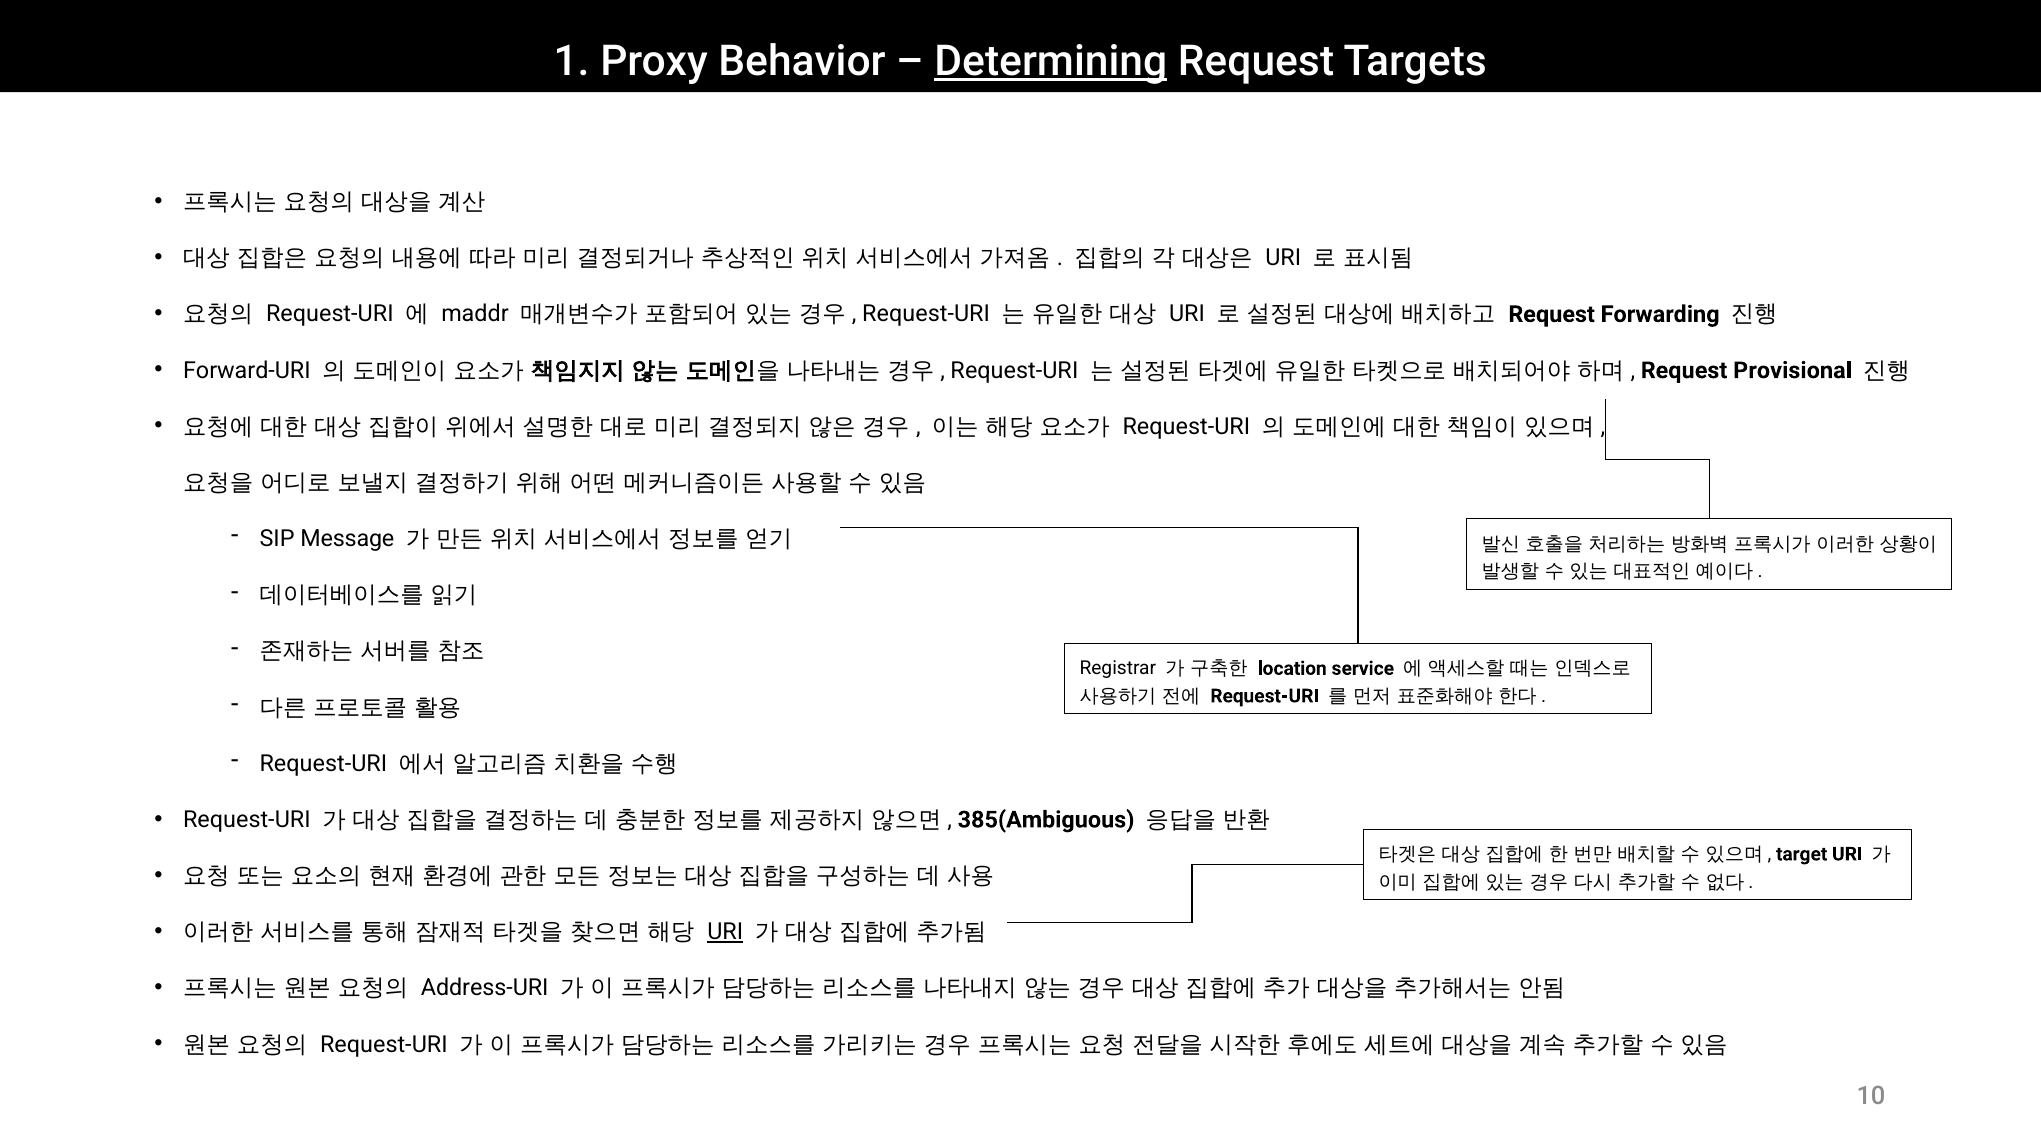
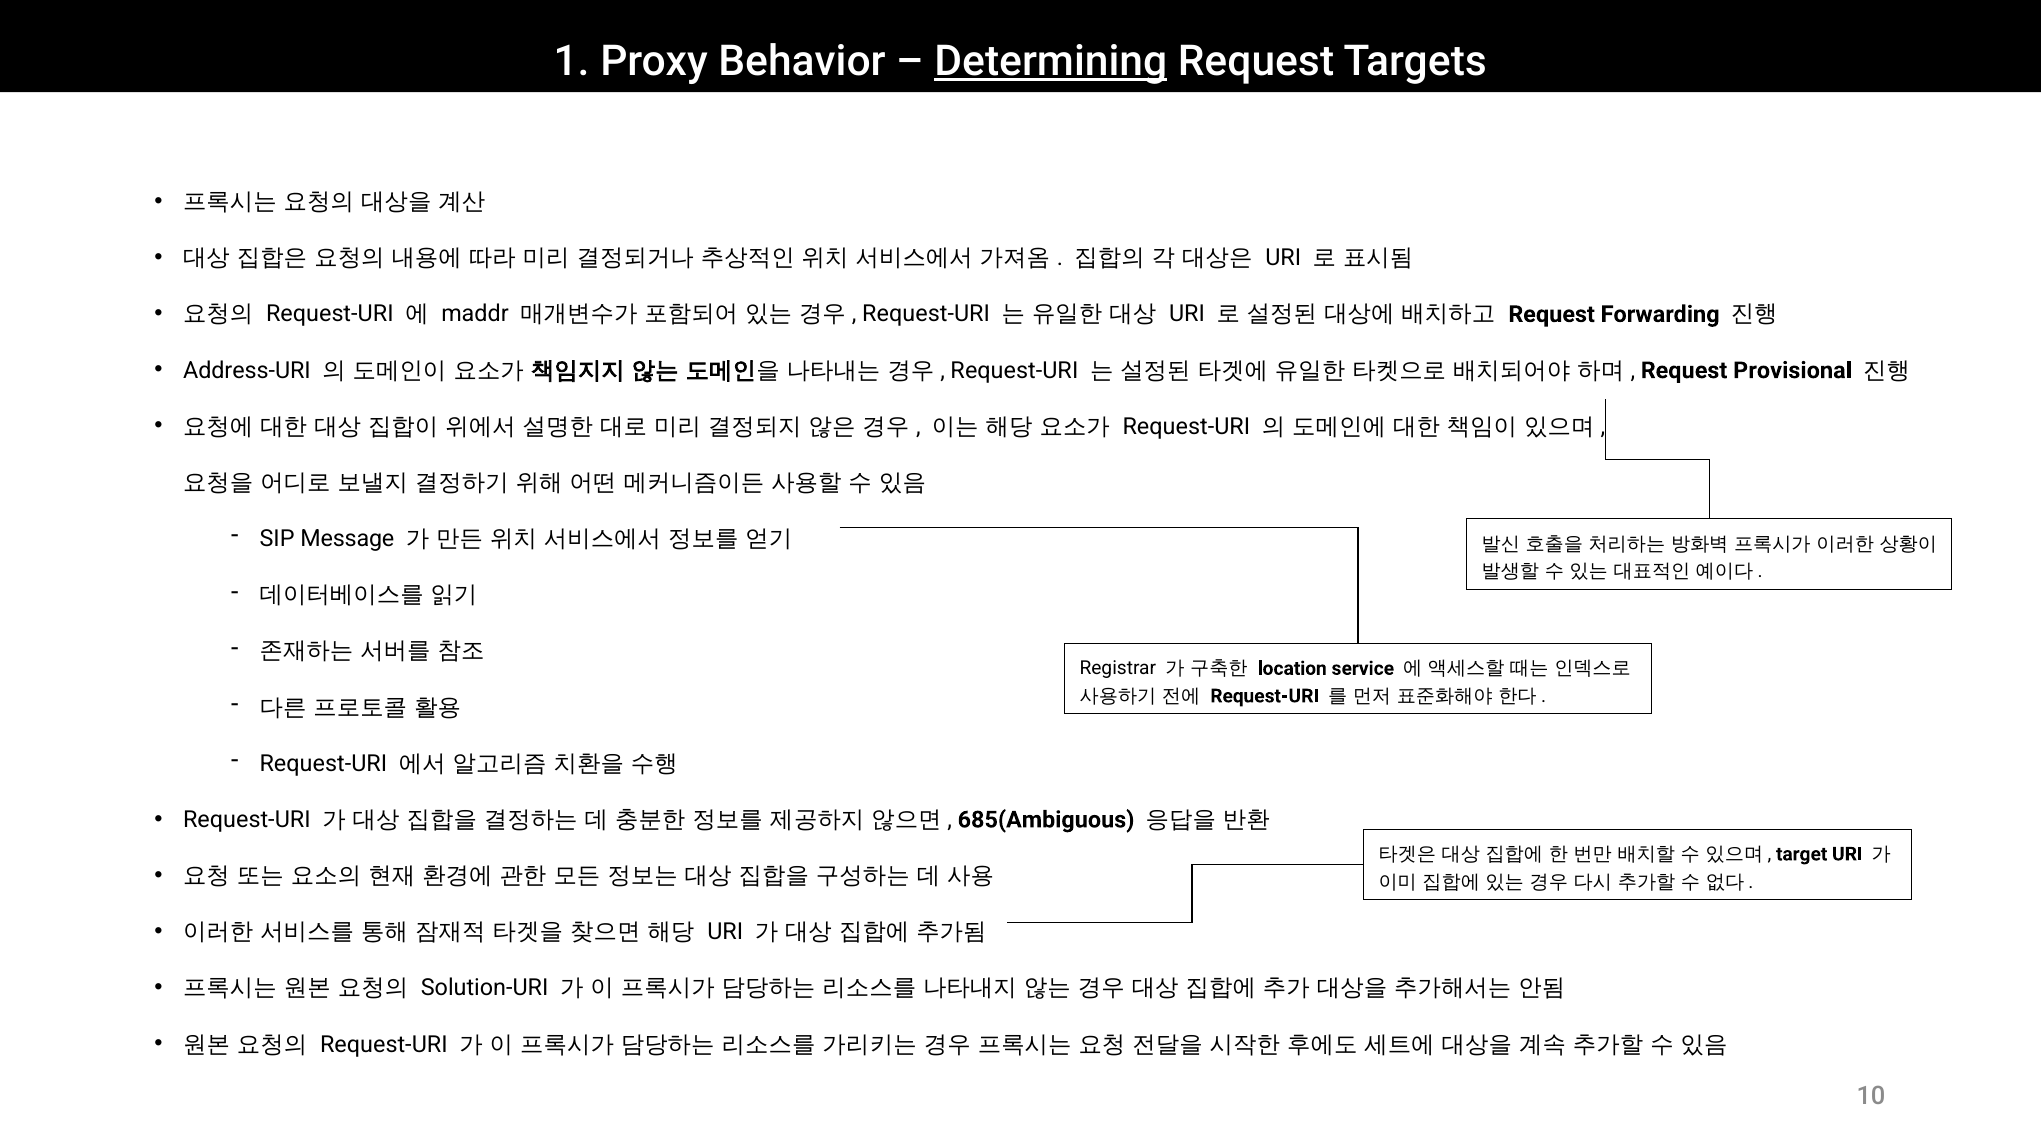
Forward-URI: Forward-URI -> Address-URI
385(Ambiguous: 385(Ambiguous -> 685(Ambiguous
URI at (725, 932) underline: present -> none
Address-URI: Address-URI -> Solution-URI
